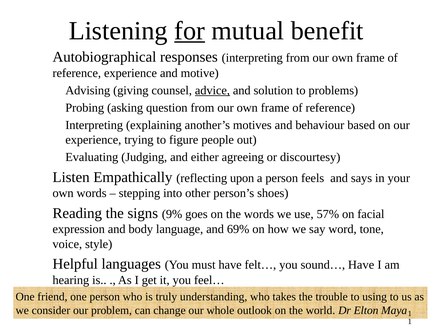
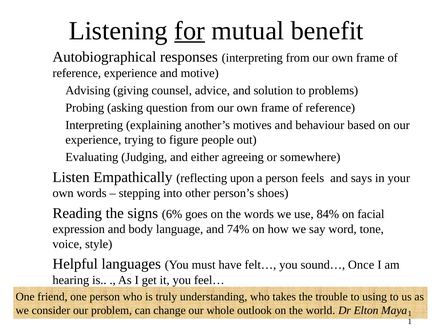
advice underline: present -> none
discourtesy: discourtesy -> somewhere
9%: 9% -> 6%
57%: 57% -> 84%
69%: 69% -> 74%
sound… Have: Have -> Once
